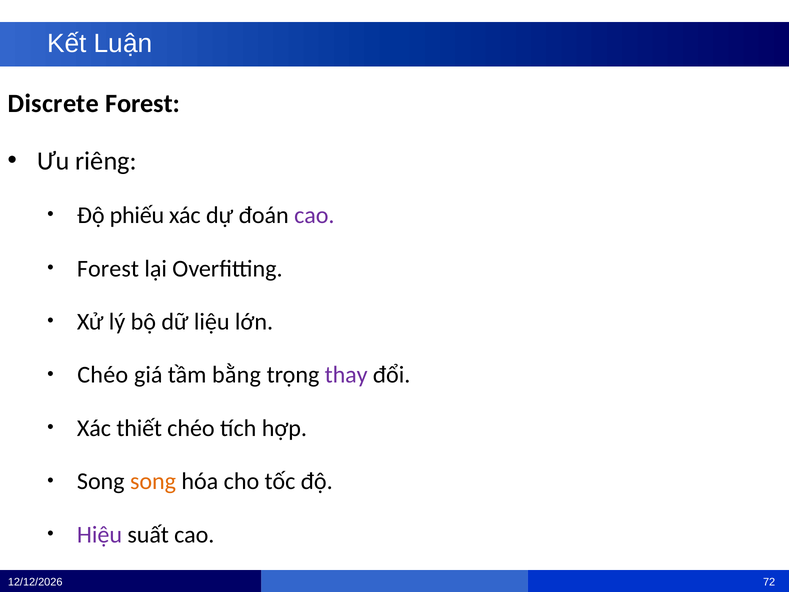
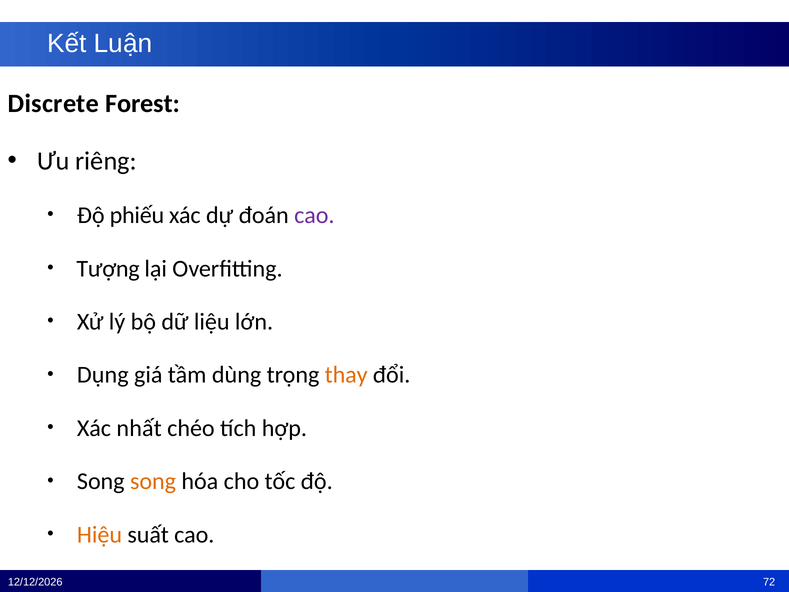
Forest at (108, 268): Forest -> Tượng
Chéo at (103, 375): Chéo -> Dụng
bằng: bằng -> dùng
thay colour: purple -> orange
thiết: thiết -> nhất
Hiệu colour: purple -> orange
